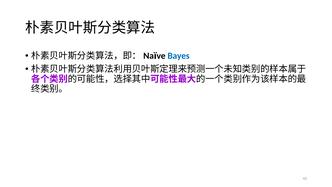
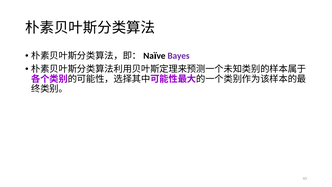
Bayes colour: blue -> purple
